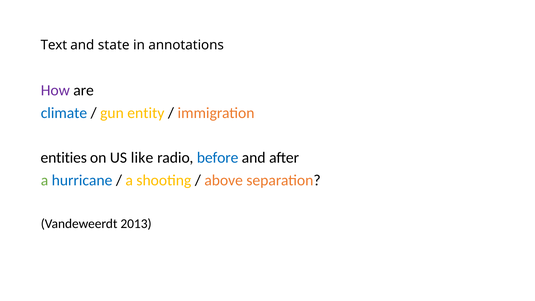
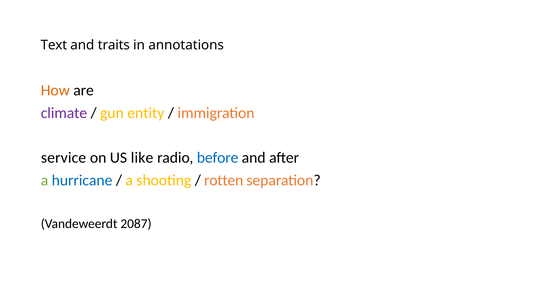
state: state -> traits
How colour: purple -> orange
climate colour: blue -> purple
entities: entities -> service
above: above -> rotten
2013: 2013 -> 2087
